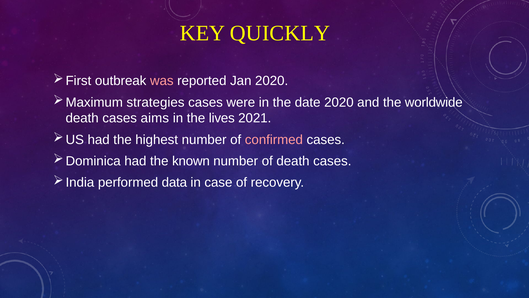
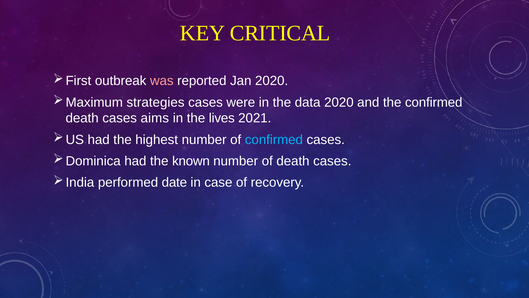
QUICKLY: QUICKLY -> CRITICAL
date: date -> data
the worldwide: worldwide -> confirmed
confirmed at (274, 139) colour: pink -> light blue
data: data -> date
